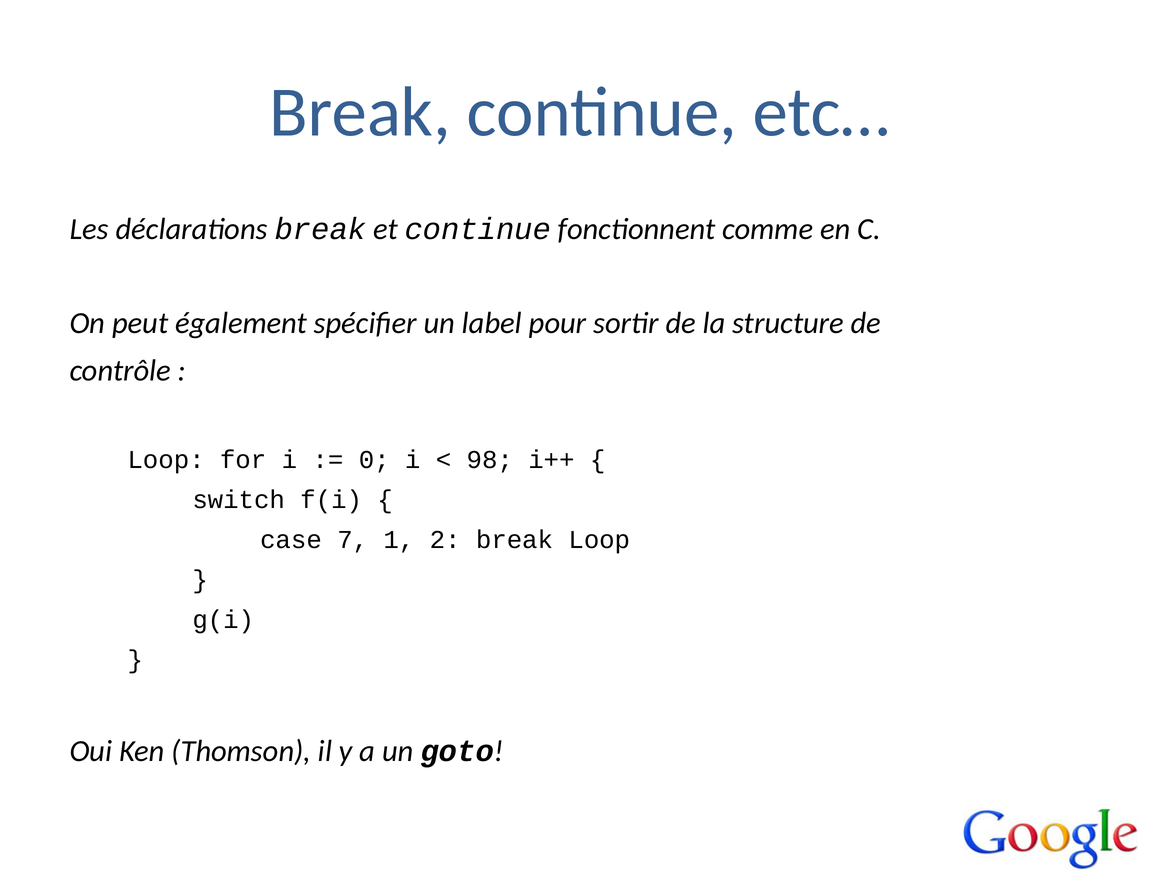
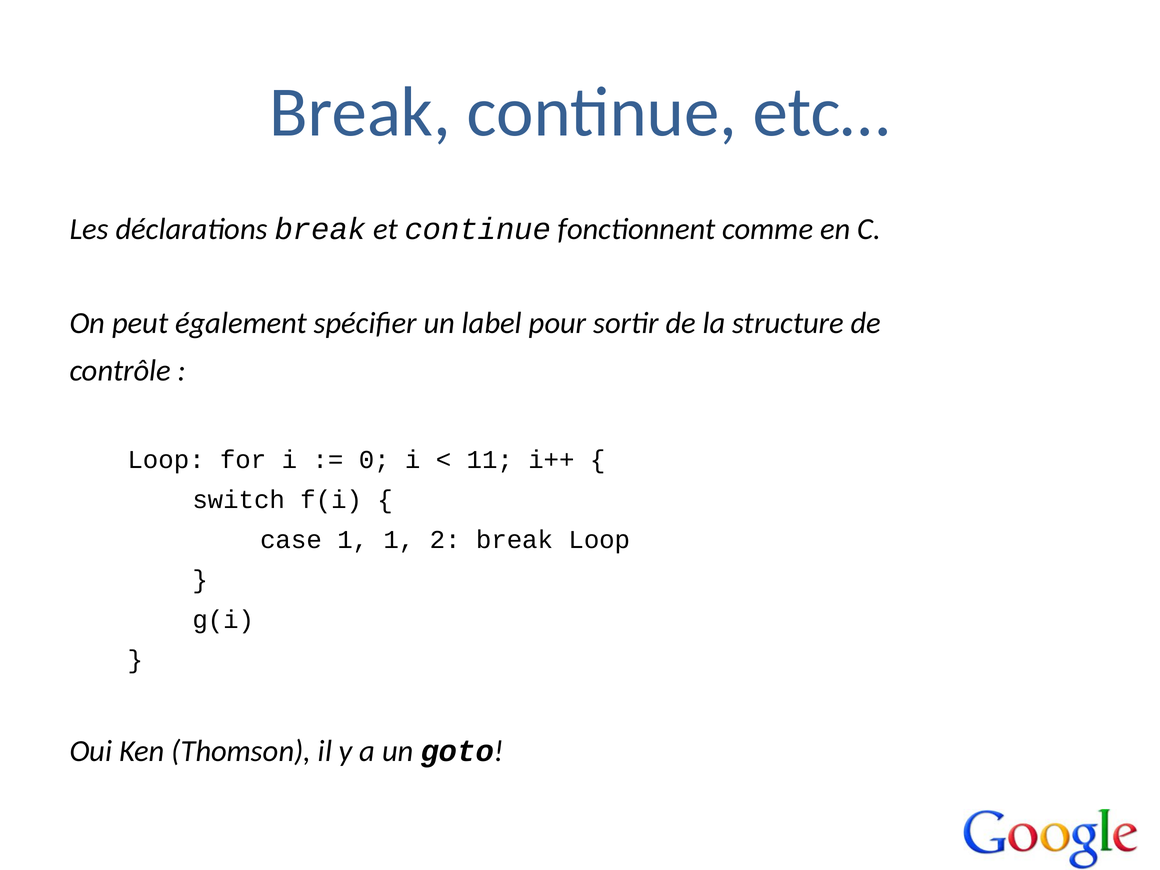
98: 98 -> 11
case 7: 7 -> 1
